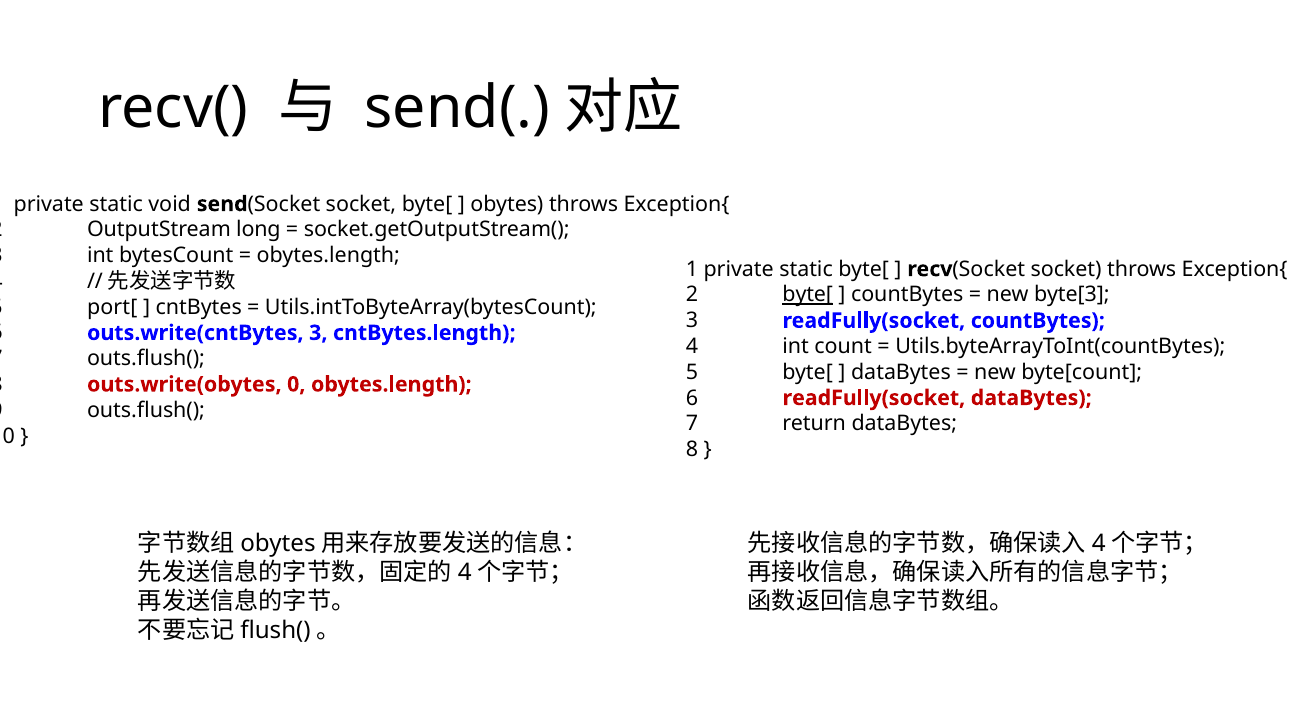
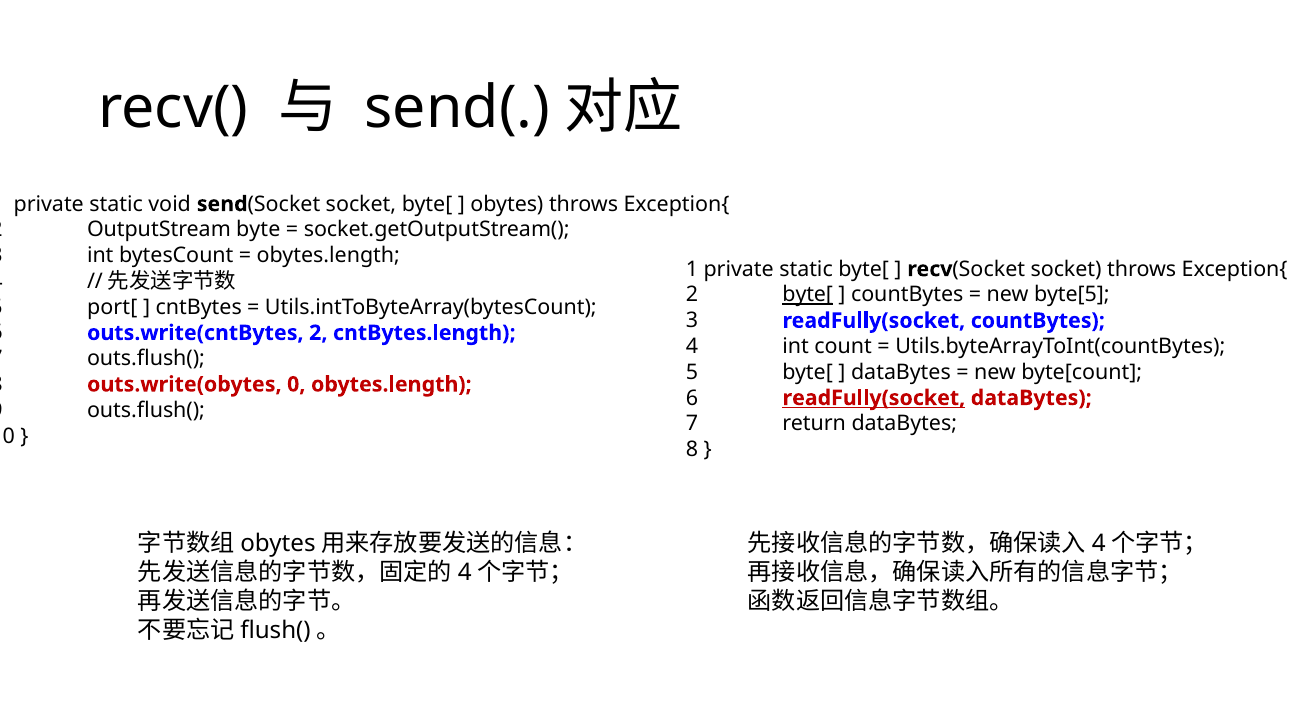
long: long -> byte
byte[3: byte[3 -> byte[5
outs.write(cntBytes 3: 3 -> 2
readFully(socket at (874, 398) underline: none -> present
